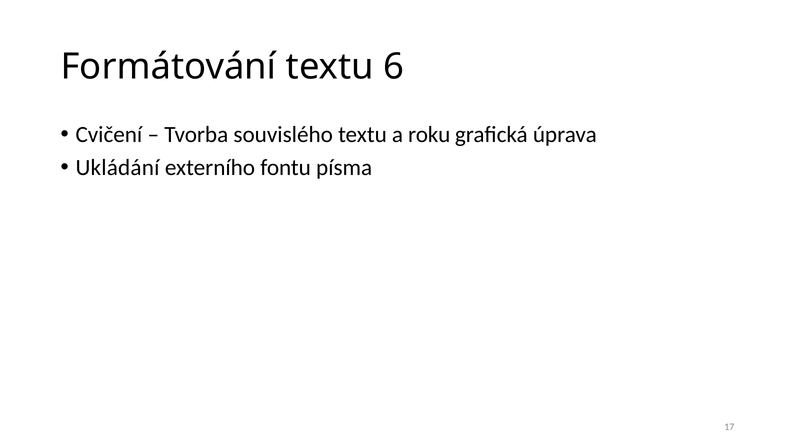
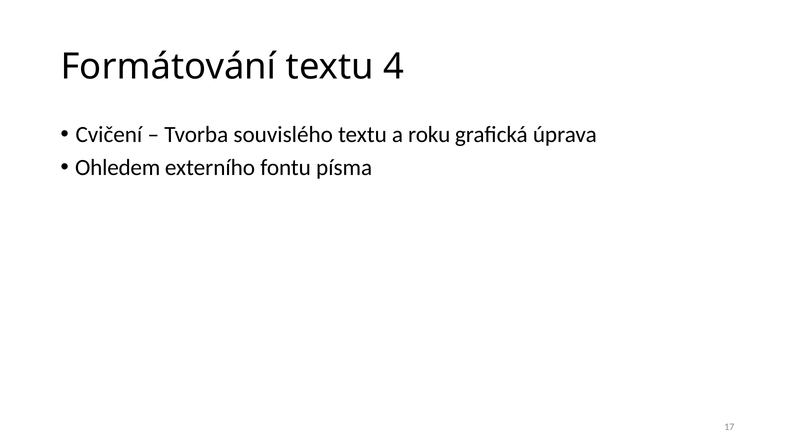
6: 6 -> 4
Ukládání: Ukládání -> Ohledem
